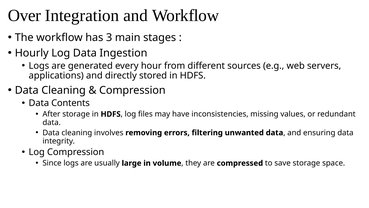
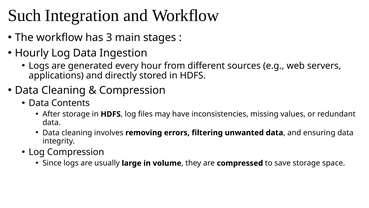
Over: Over -> Such
